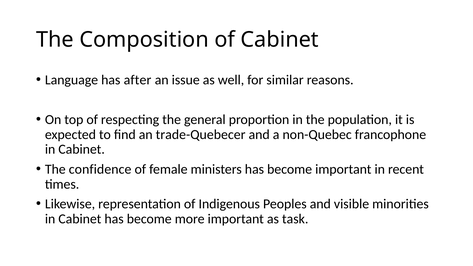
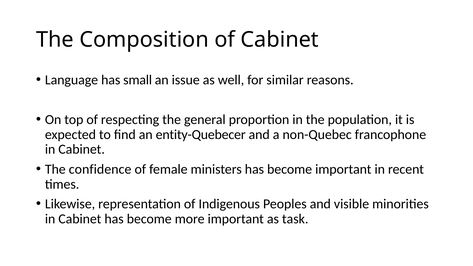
after: after -> small
trade-Quebecer: trade-Quebecer -> entity-Quebecer
